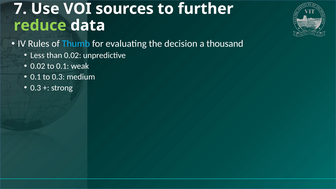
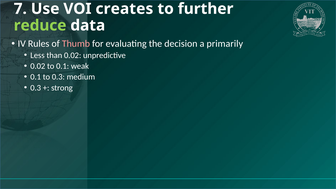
sources: sources -> creates
Thumb colour: light blue -> pink
thousand: thousand -> primarily
